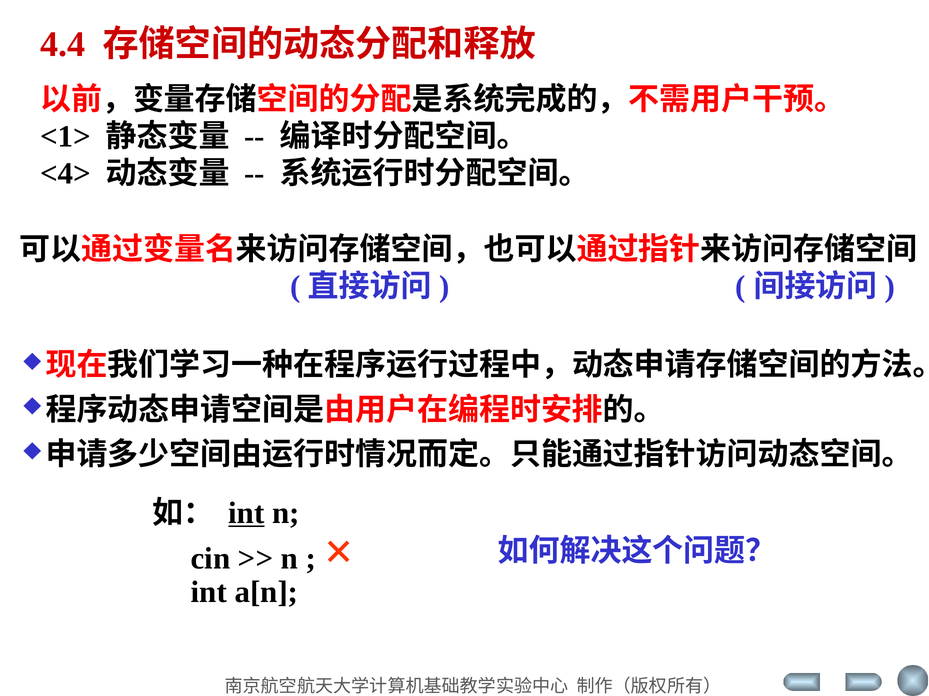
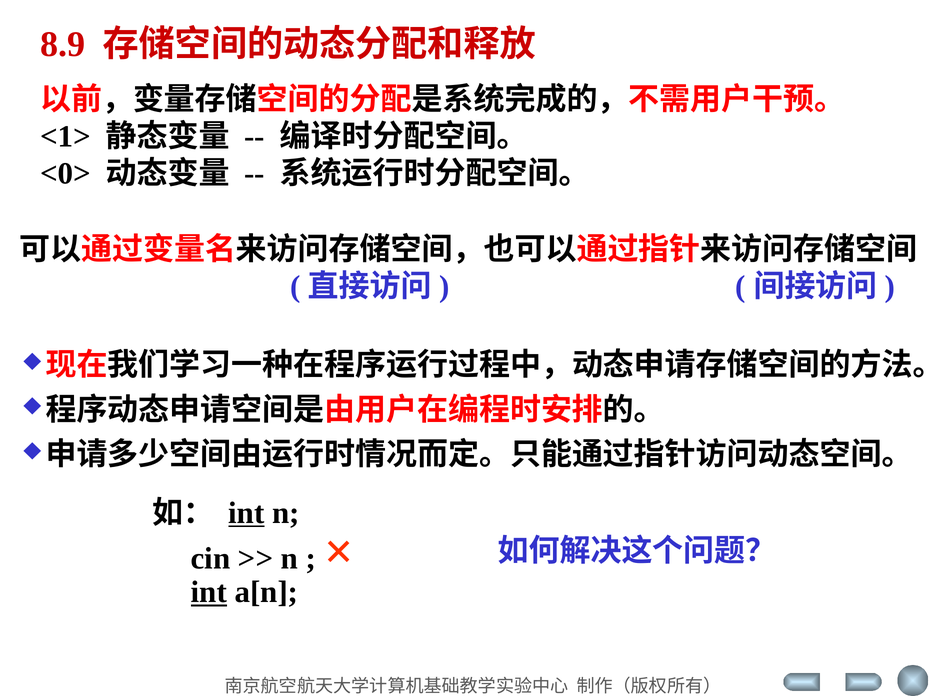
4.4: 4.4 -> 8.9
<4>: <4> -> <0>
int at (209, 593) underline: none -> present
